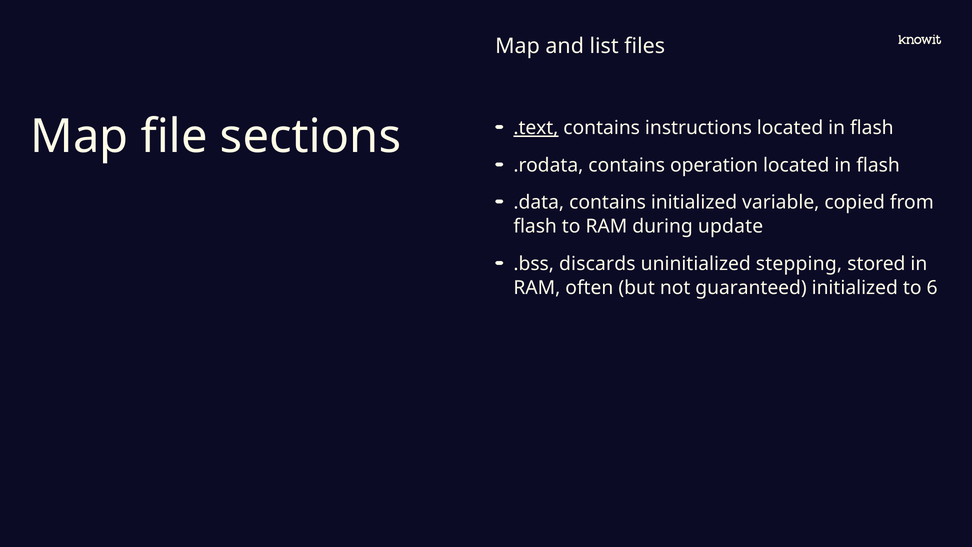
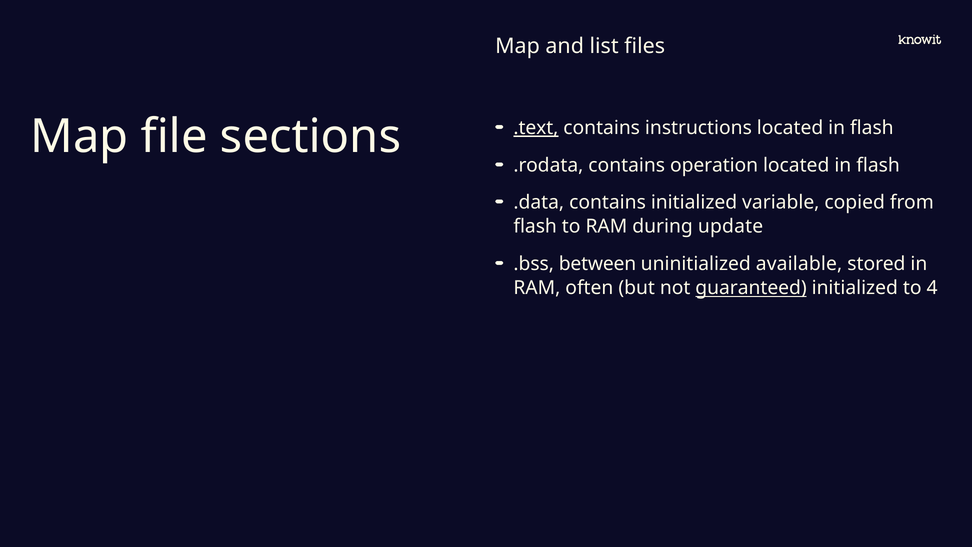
discards: discards -> between
stepping: stepping -> available
guaranteed underline: none -> present
6: 6 -> 4
